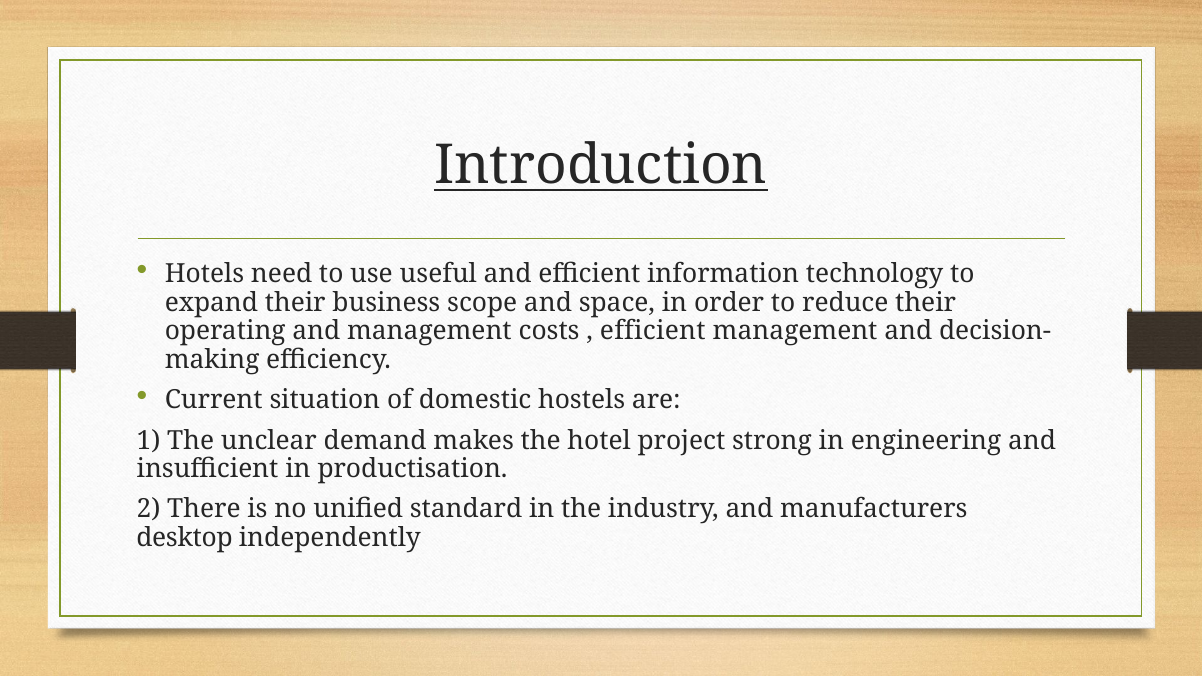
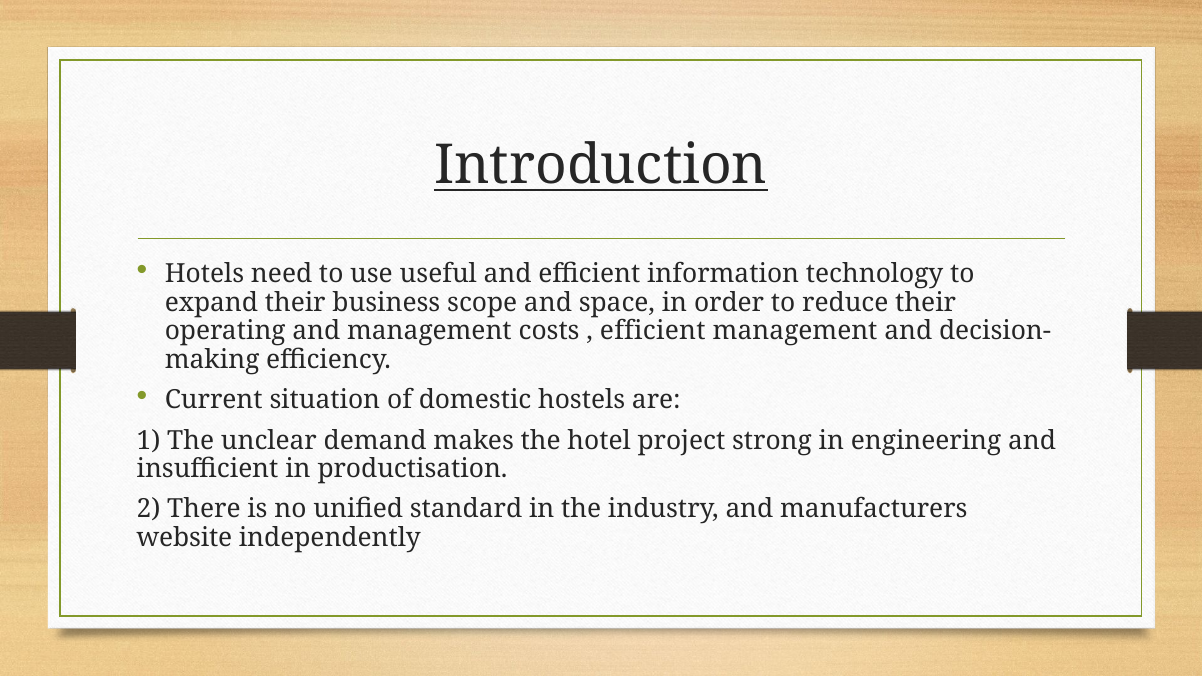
desktop: desktop -> website
